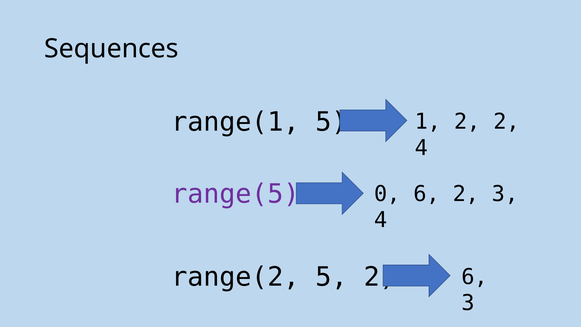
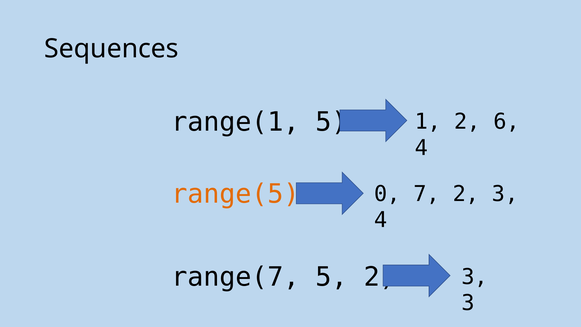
2 2: 2 -> 6
range(5 colour: purple -> orange
0 6: 6 -> 7
range(2: range(2 -> range(7
6 at (475, 277): 6 -> 3
